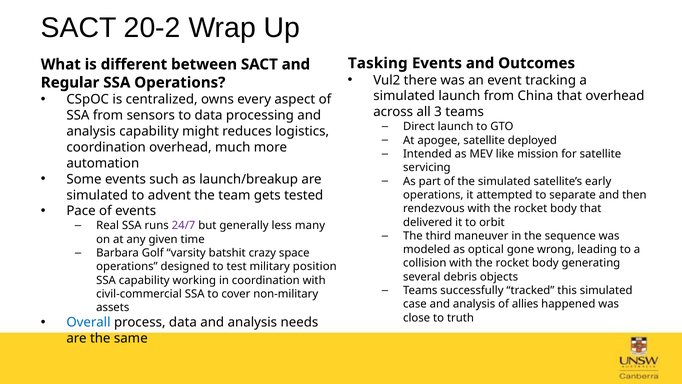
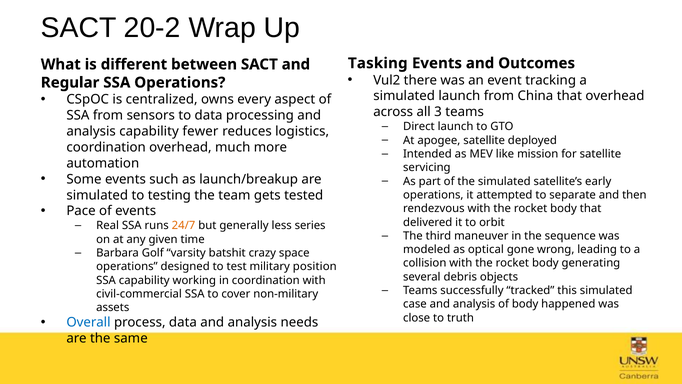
might: might -> fewer
advent: advent -> testing
24/7 colour: purple -> orange
many: many -> series
of allies: allies -> body
